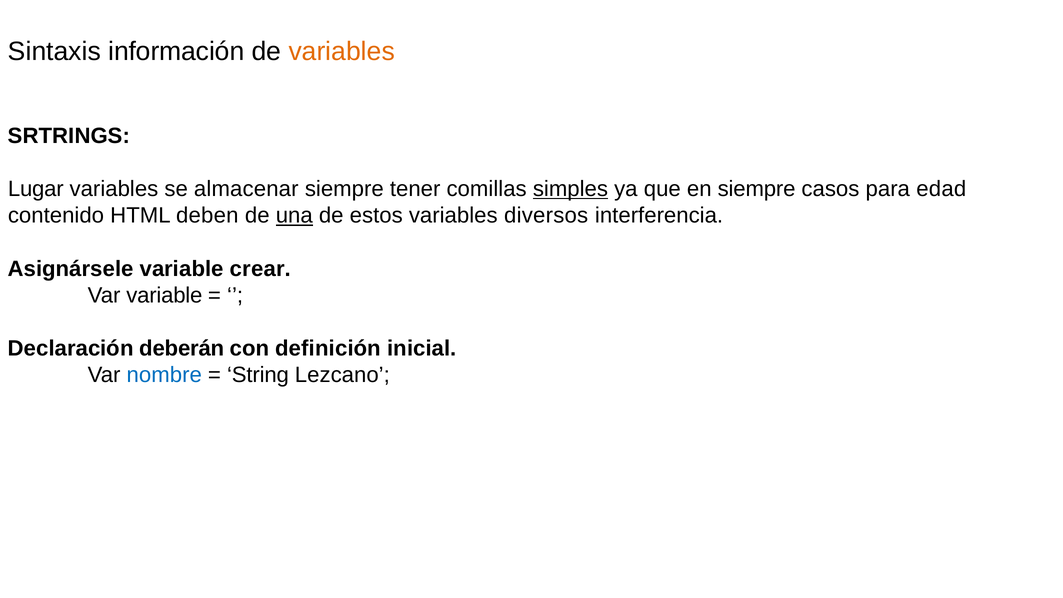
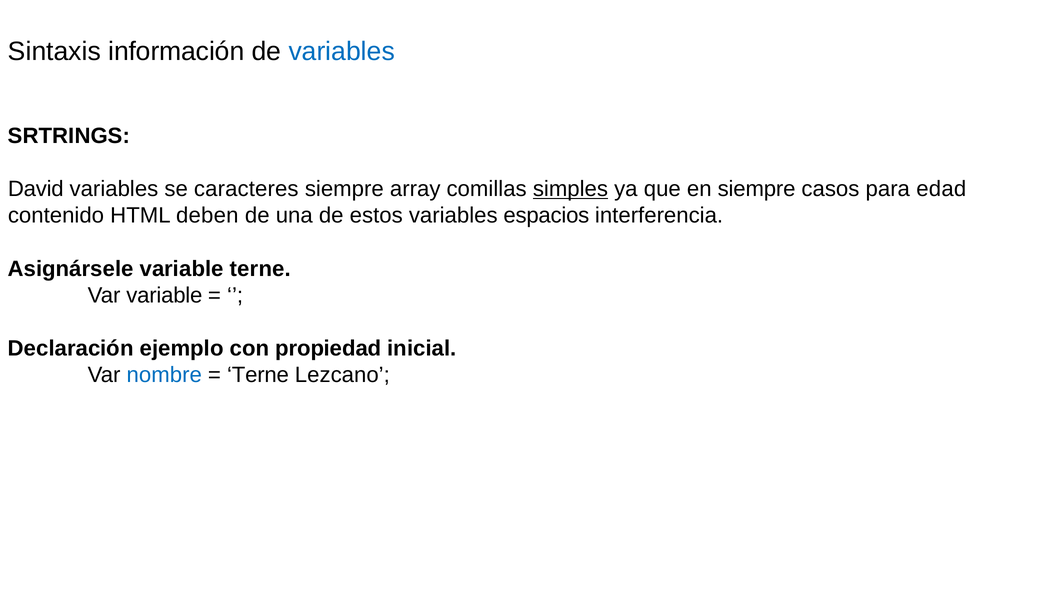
variables at (342, 51) colour: orange -> blue
Lugar: Lugar -> David
almacenar: almacenar -> caracteres
tener: tener -> array
una underline: present -> none
diversos: diversos -> espacios
variable crear: crear -> terne
deberán: deberán -> ejemplo
definición: definición -> propiedad
String at (258, 375): String -> Terne
